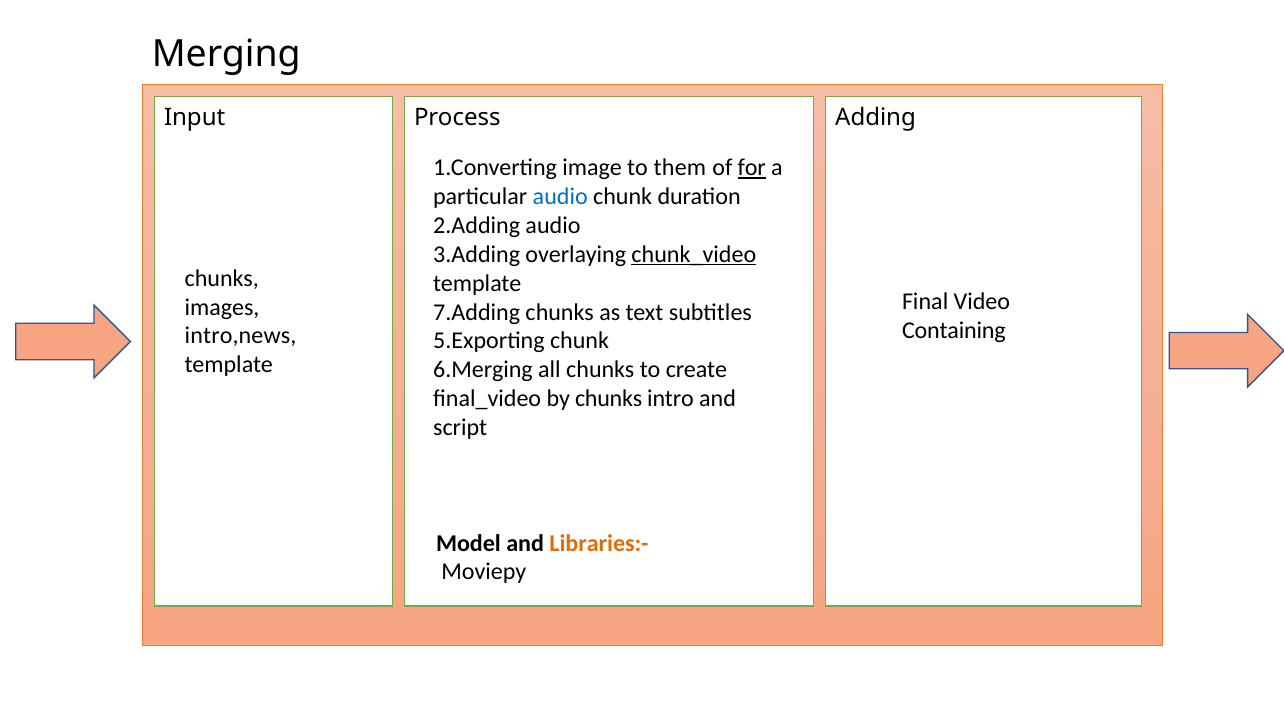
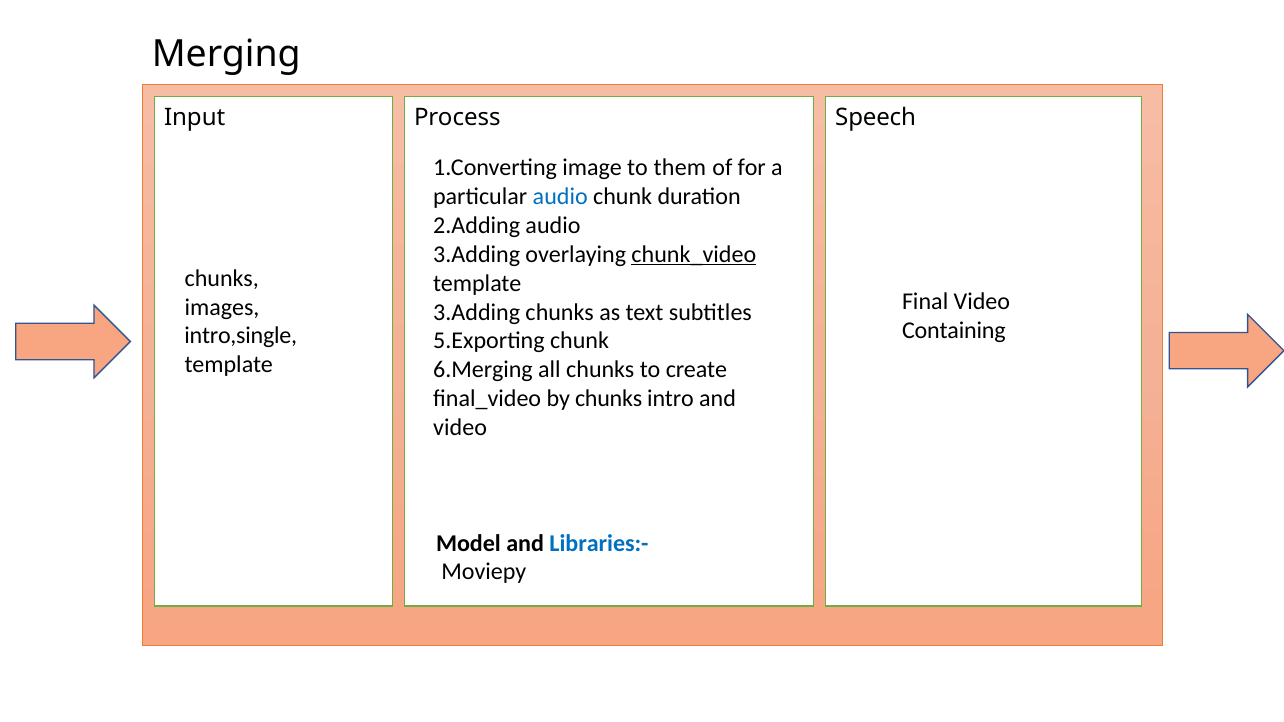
Adding: Adding -> Speech
for underline: present -> none
7.Adding at (477, 312): 7.Adding -> 3.Adding
intro,news: intro,news -> intro,single
script at (460, 428): script -> video
Libraries:- colour: orange -> blue
